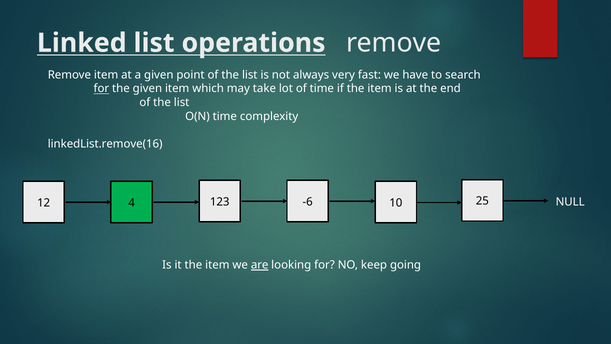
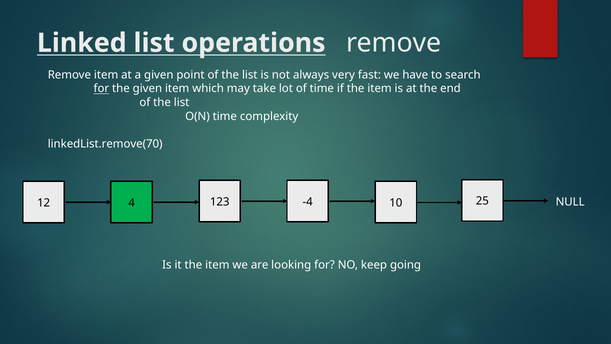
linkedList.remove(16: linkedList.remove(16 -> linkedList.remove(70
-6: -6 -> -4
are underline: present -> none
